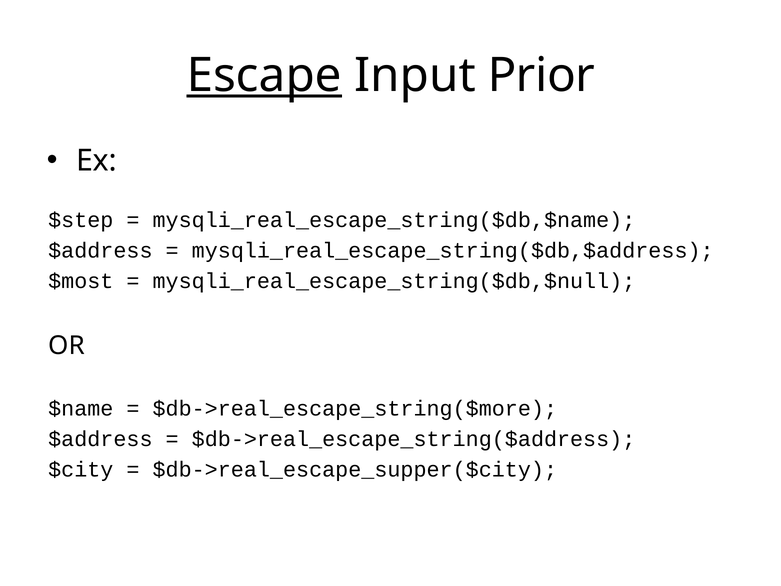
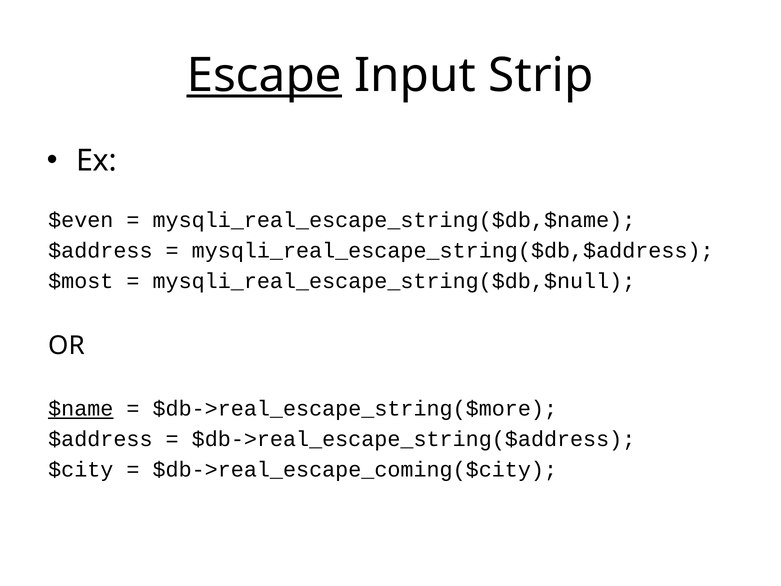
Prior: Prior -> Strip
$step: $step -> $even
$name underline: none -> present
$db->real_escape_supper($city: $db->real_escape_supper($city -> $db->real_escape_coming($city
